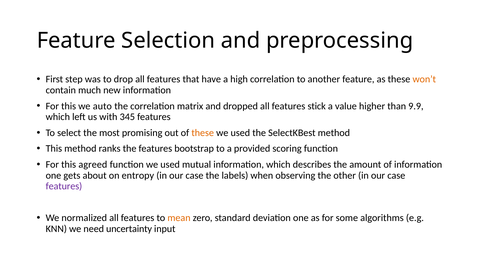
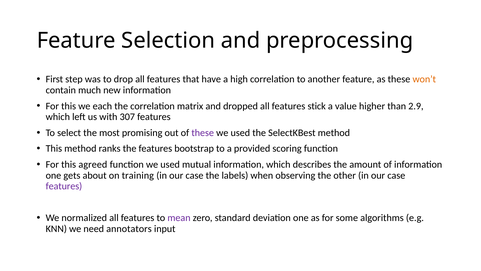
auto: auto -> each
9.9: 9.9 -> 2.9
345: 345 -> 307
these at (203, 133) colour: orange -> purple
entropy: entropy -> training
mean colour: orange -> purple
uncertainty: uncertainty -> annotators
